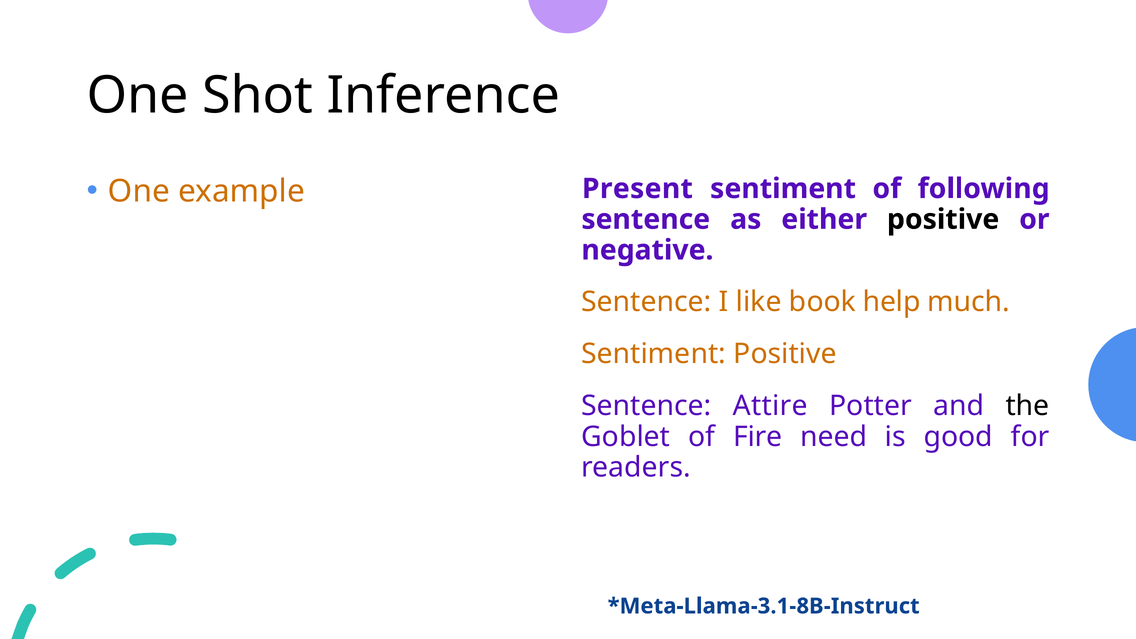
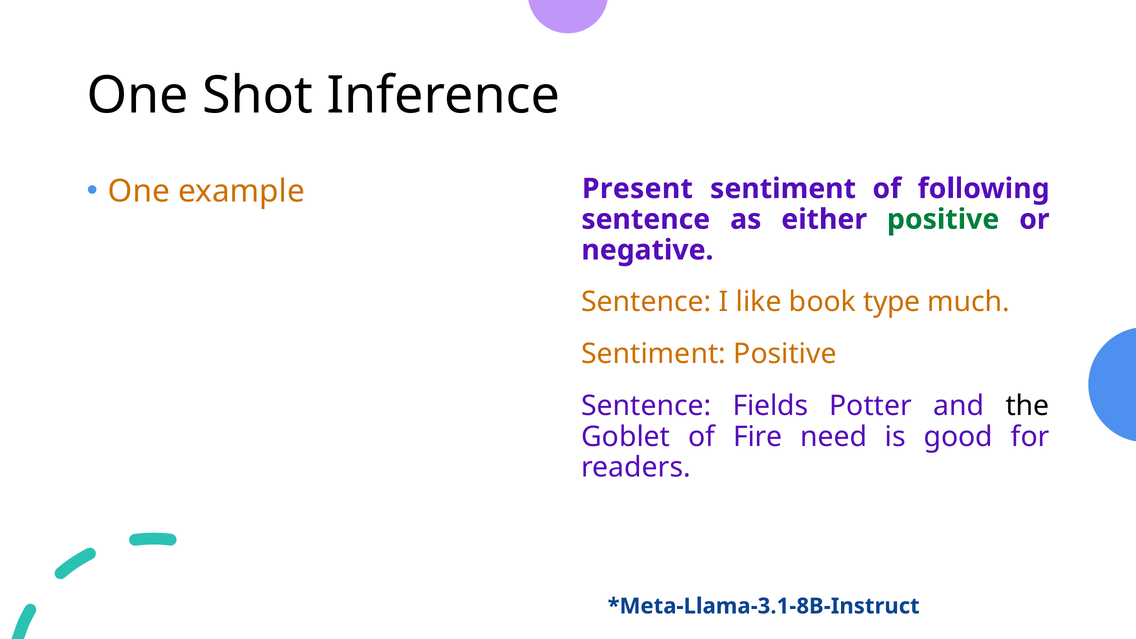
positive at (943, 219) colour: black -> green
help: help -> type
Attire: Attire -> Fields
